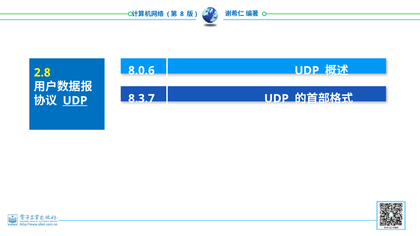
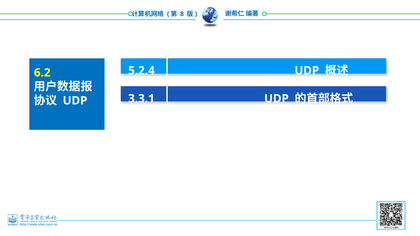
8.0.6: 8.0.6 -> 5.2.4
2.8: 2.8 -> 6.2
UDP at (75, 101) underline: present -> none
8.3.7: 8.3.7 -> 3.3.1
